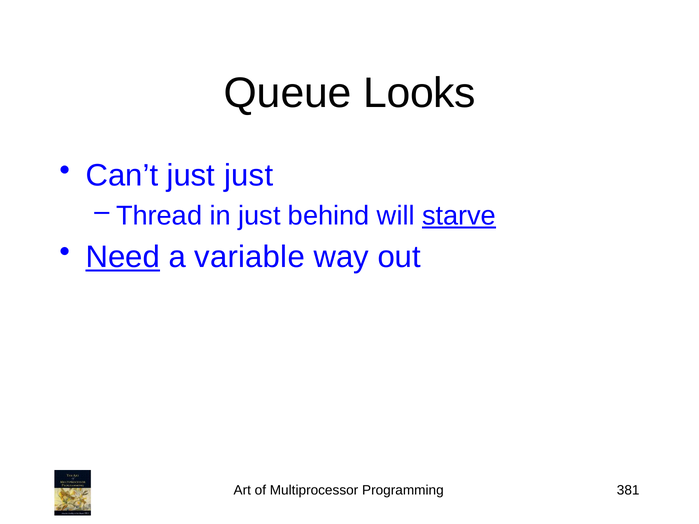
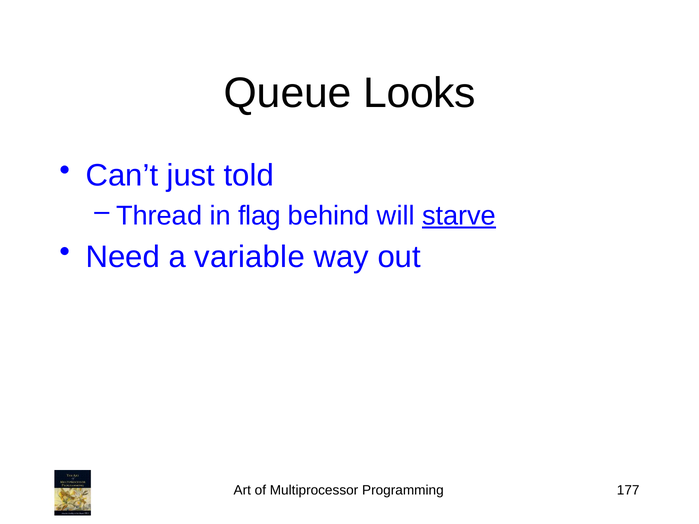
just just: just -> told
in just: just -> flag
Need underline: present -> none
381: 381 -> 177
